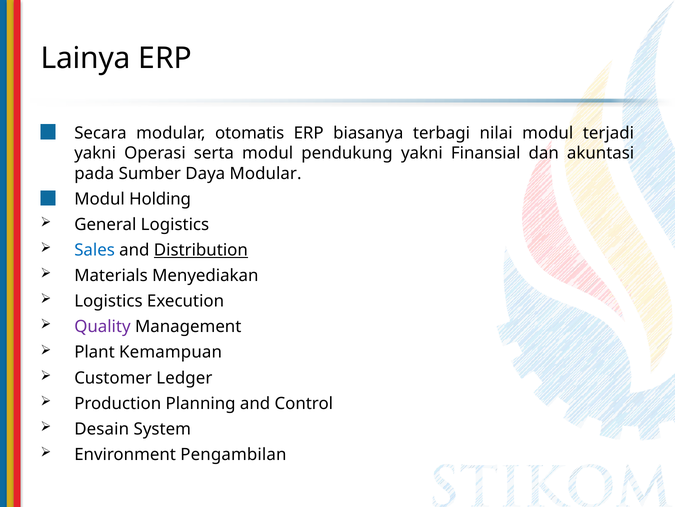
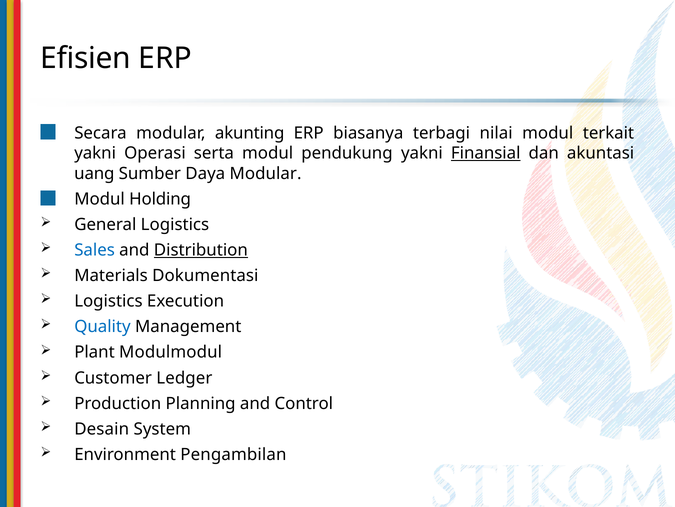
Lainya: Lainya -> Efisien
otomatis: otomatis -> akunting
terjadi: terjadi -> terkait
Finansial underline: none -> present
pada: pada -> uang
Menyediakan: Menyediakan -> Dokumentasi
Quality colour: purple -> blue
Kemampuan: Kemampuan -> Modulmodul
